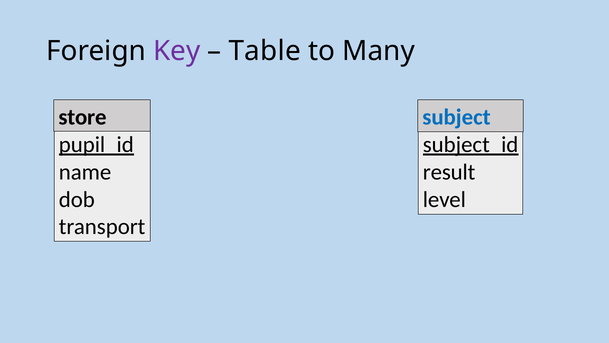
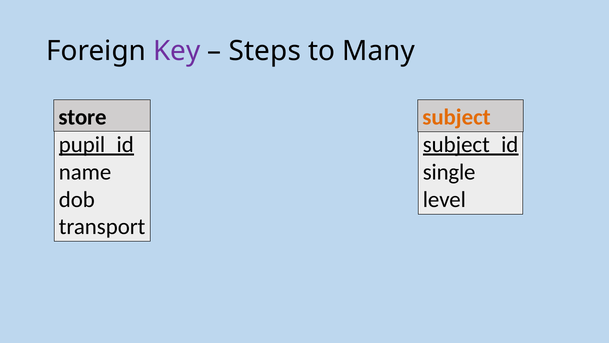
Table: Table -> Steps
subject colour: blue -> orange
result: result -> single
